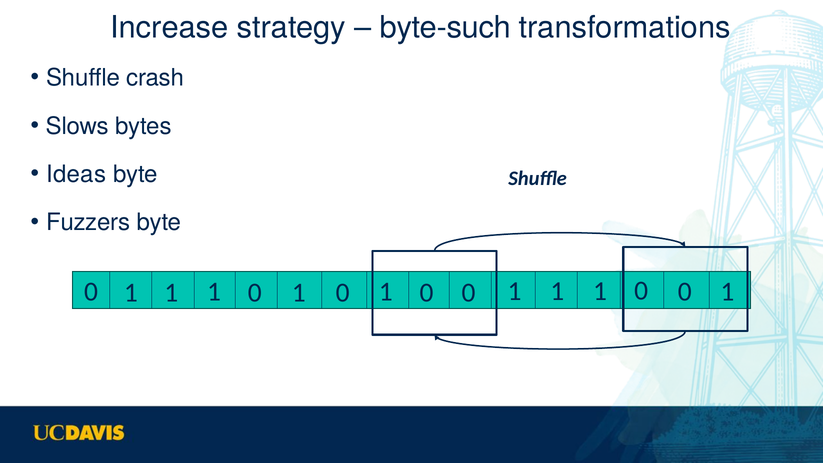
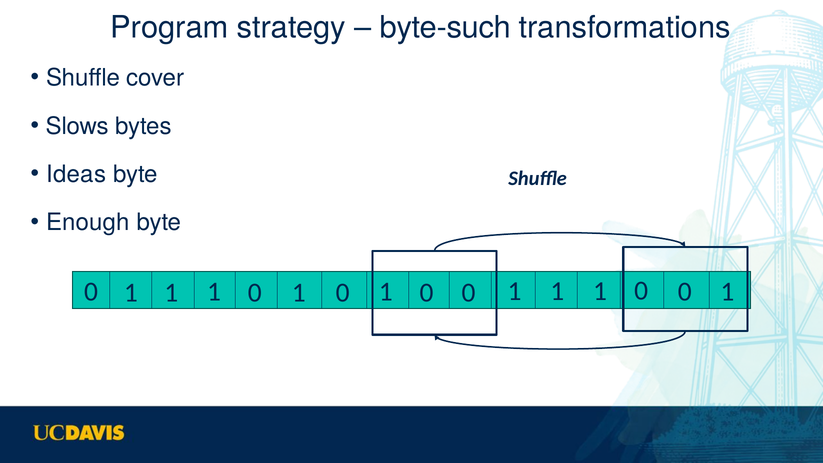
Increase: Increase -> Program
crash: crash -> cover
Fuzzers: Fuzzers -> Enough
